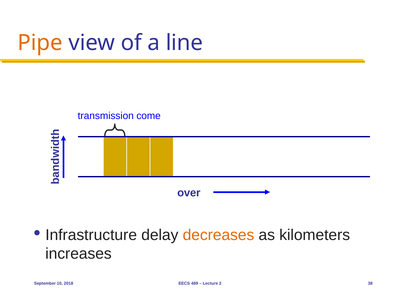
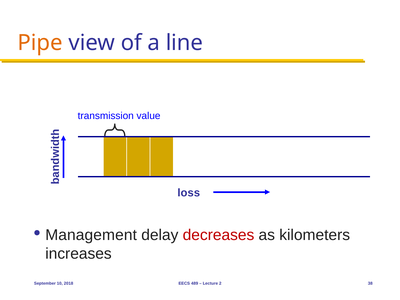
come: come -> value
over: over -> loss
Infrastructure: Infrastructure -> Management
decreases colour: orange -> red
